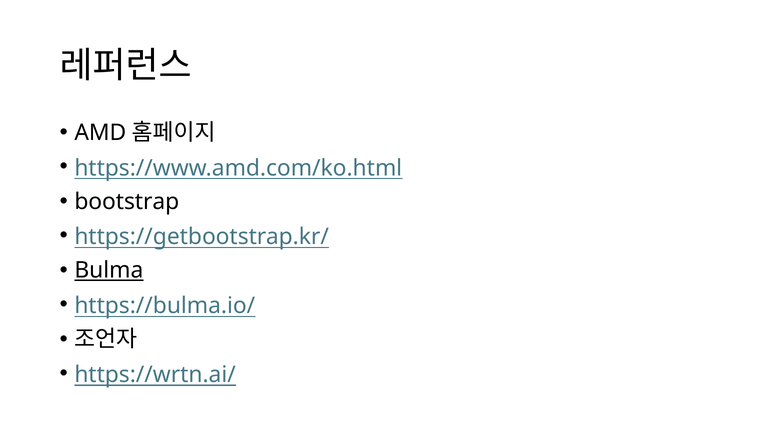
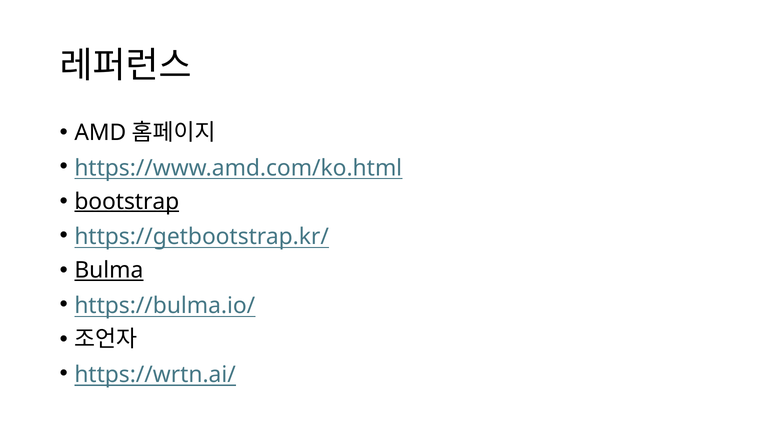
bootstrap underline: none -> present
